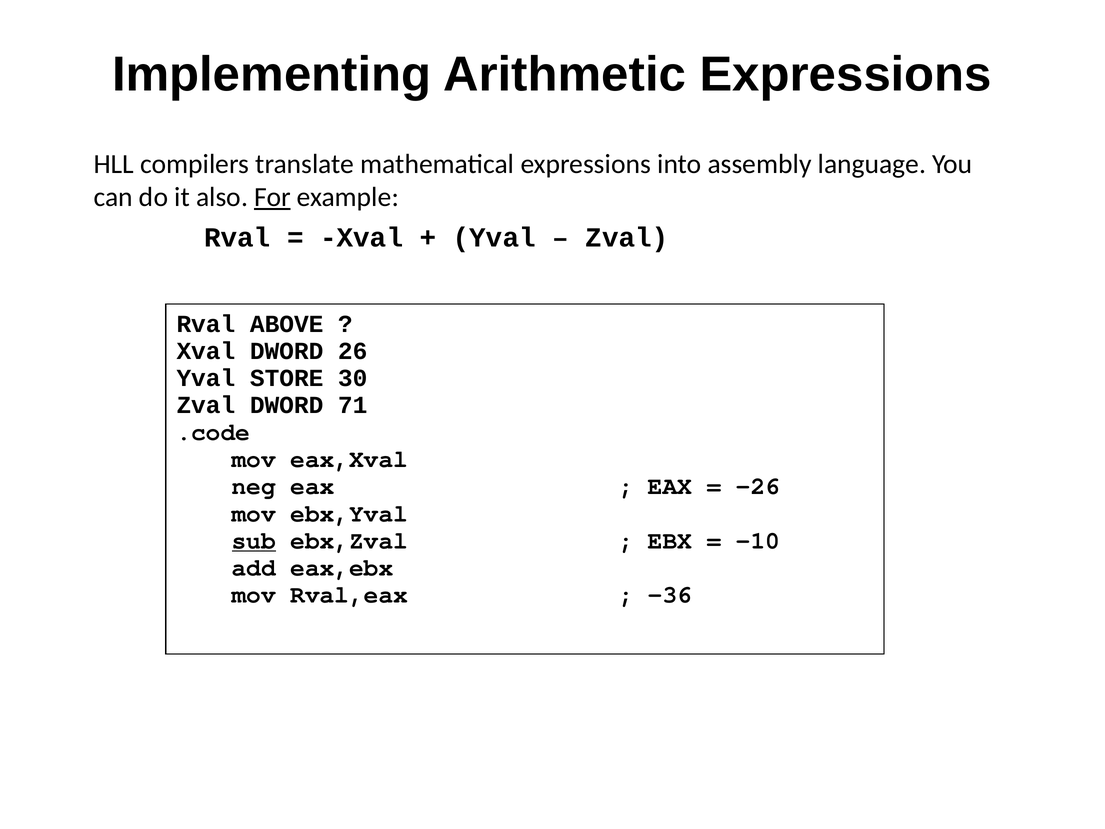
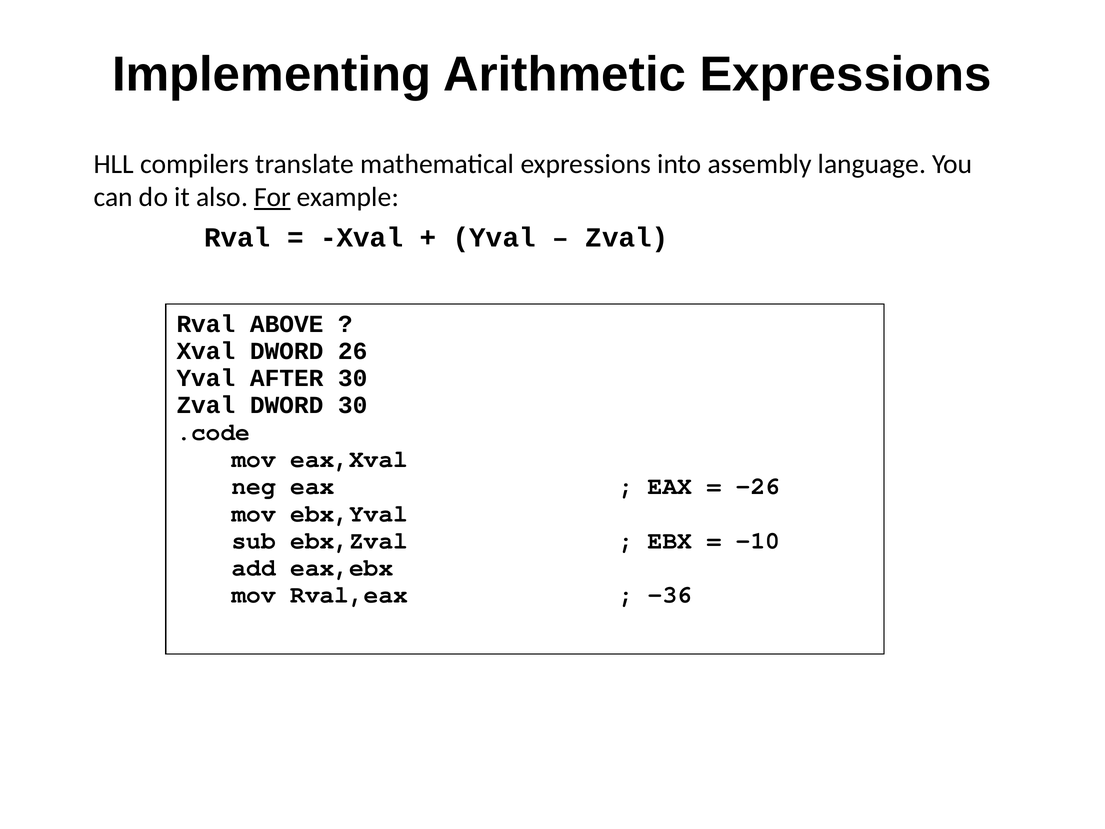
STORE: STORE -> AFTER
DWORD 71: 71 -> 30
sub underline: present -> none
